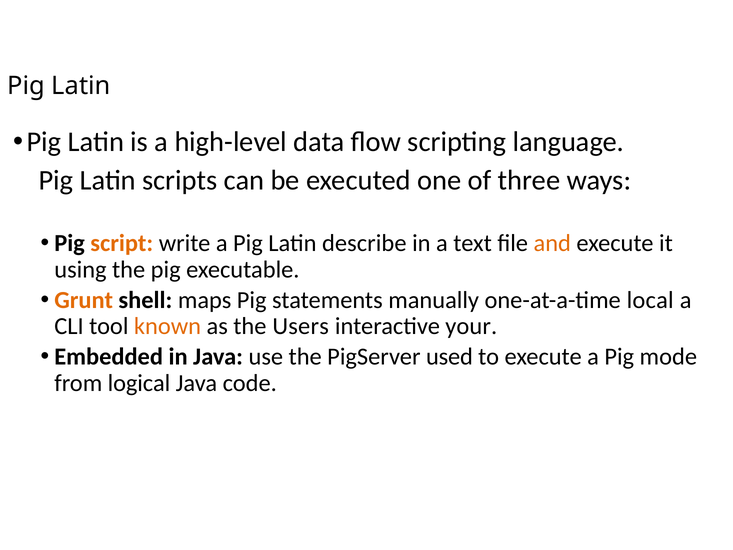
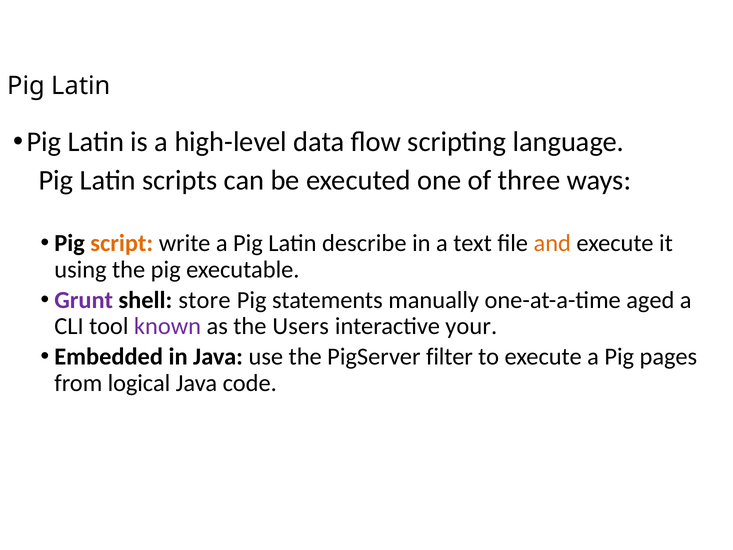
Grunt colour: orange -> purple
maps: maps -> store
local: local -> aged
known colour: orange -> purple
used: used -> filter
mode: mode -> pages
